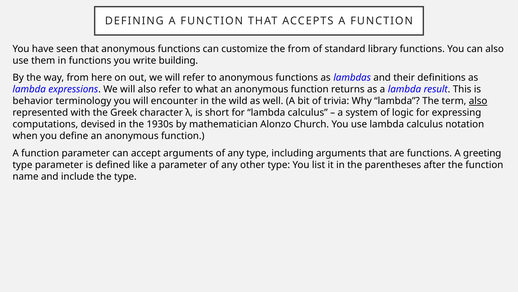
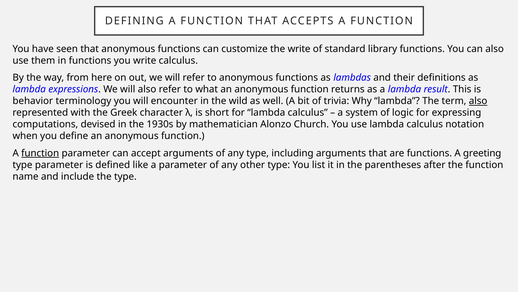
the from: from -> write
write building: building -> calculus
function at (40, 153) underline: none -> present
